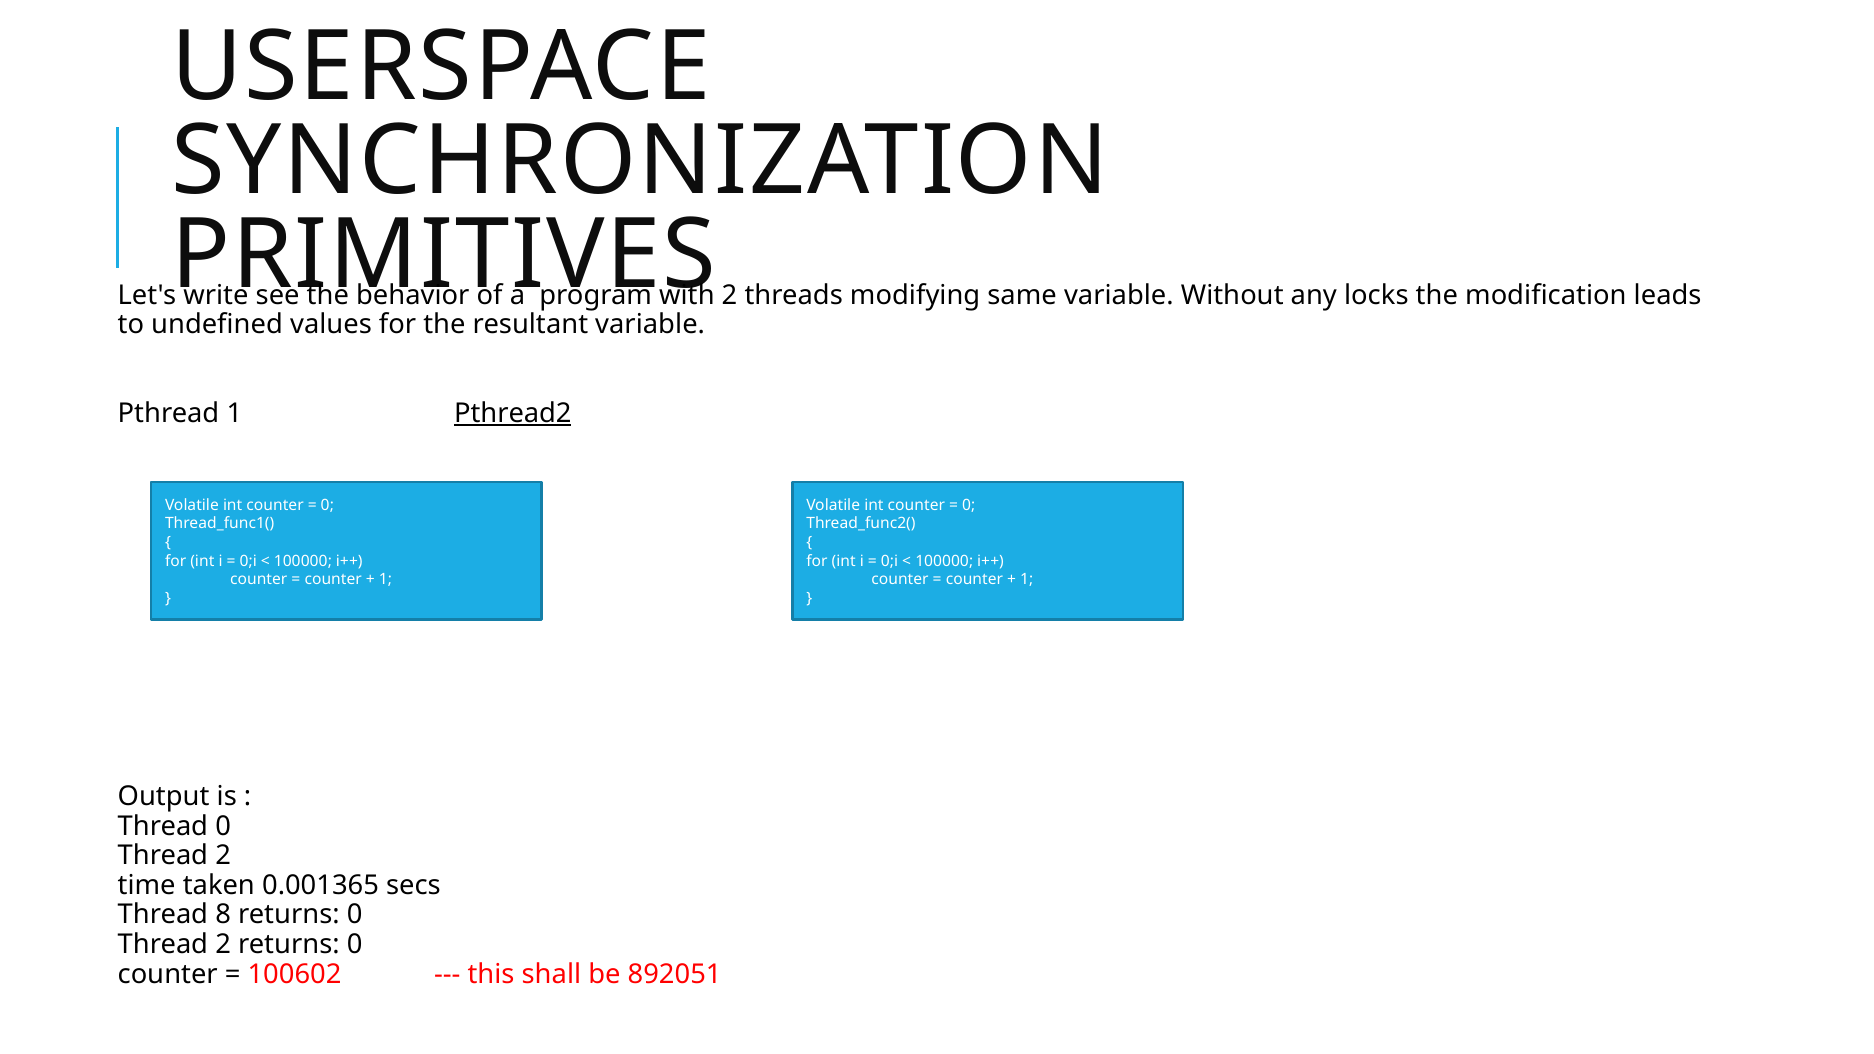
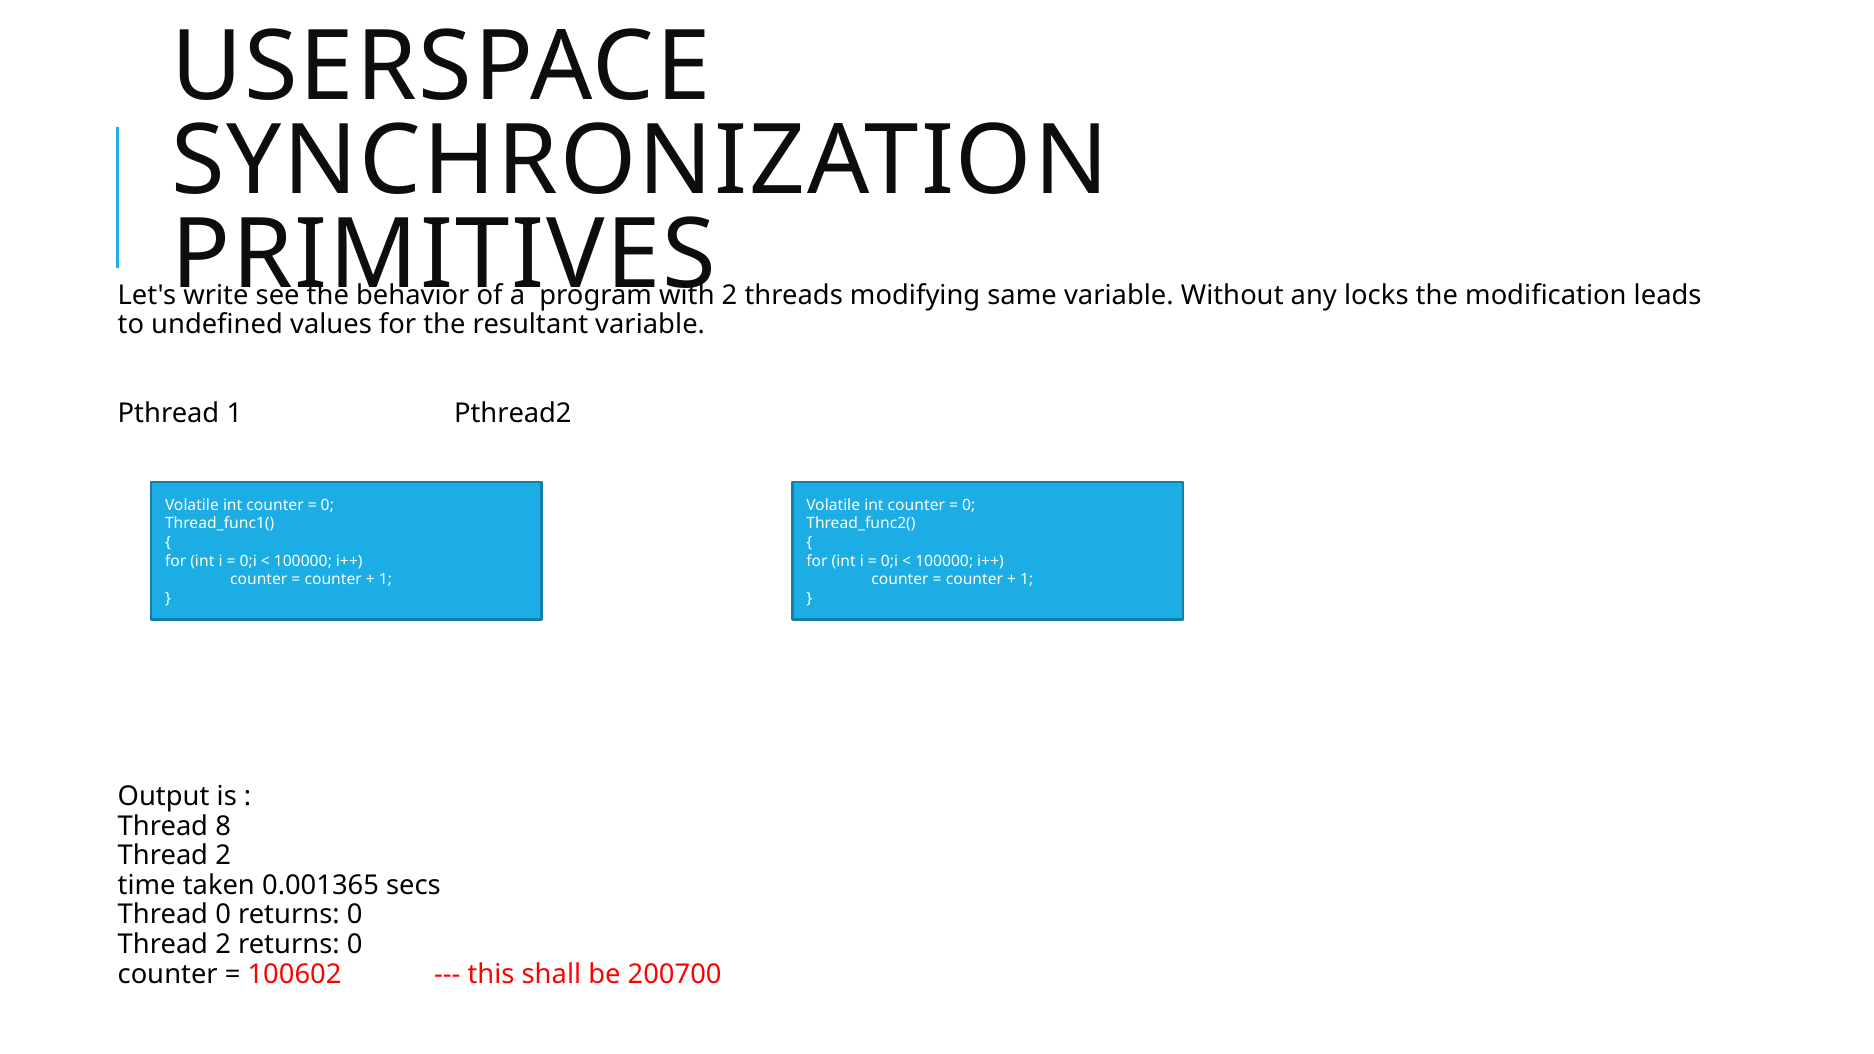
Pthread2 underline: present -> none
Thread 0: 0 -> 8
Thread 8: 8 -> 0
892051: 892051 -> 200700
